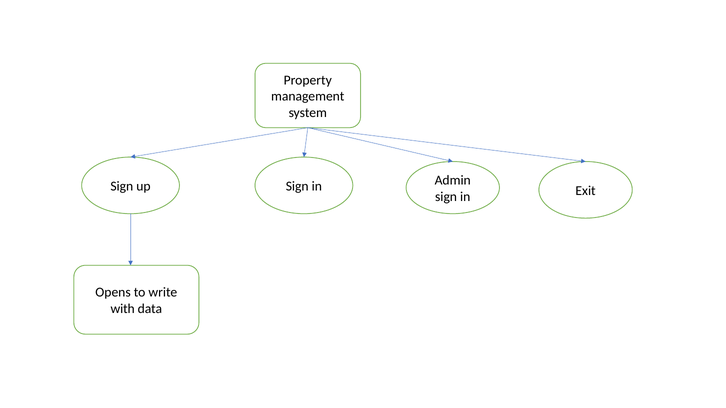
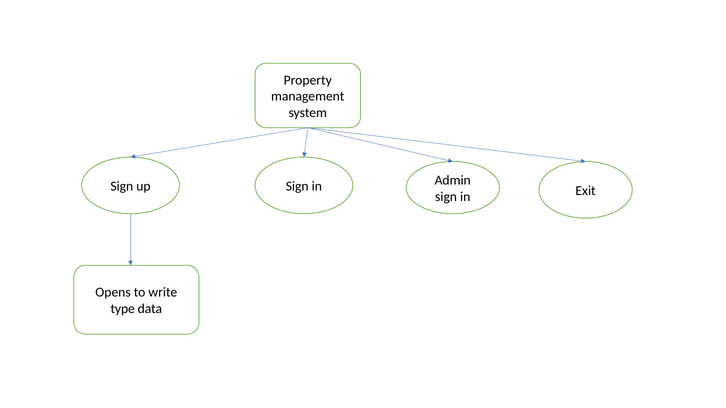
with: with -> type
